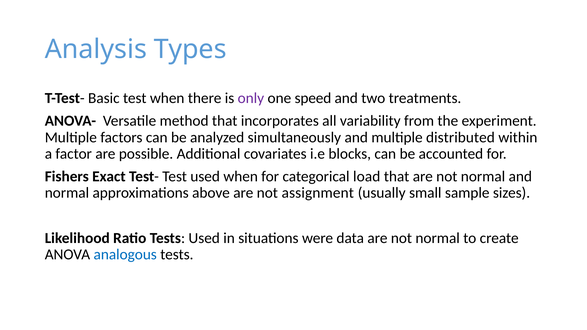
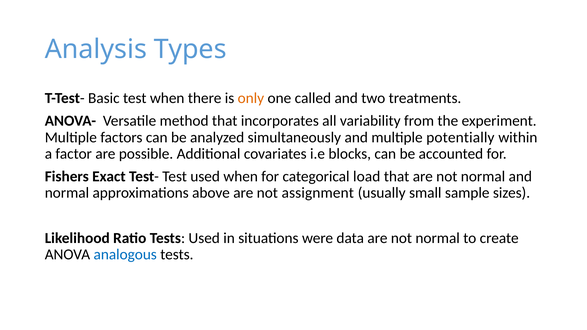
only colour: purple -> orange
speed: speed -> called
distributed: distributed -> potentially
